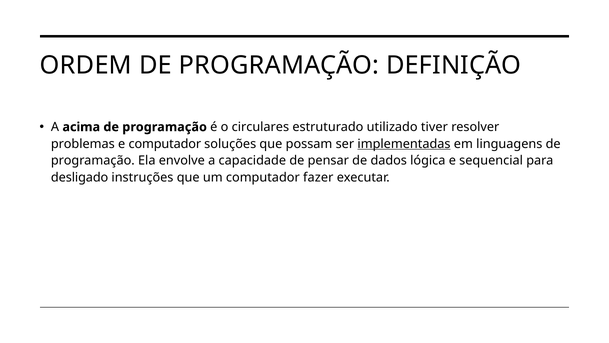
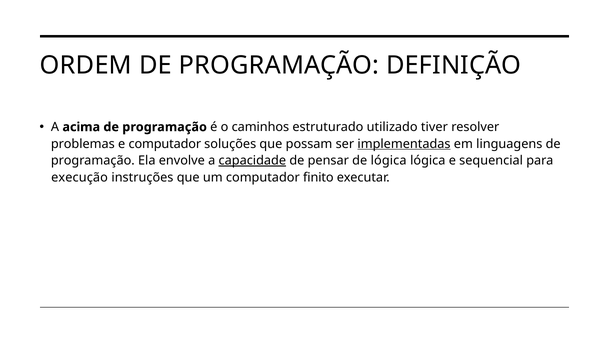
circulares: circulares -> caminhos
capacidade underline: none -> present
de dados: dados -> lógica
desligado: desligado -> execução
fazer: fazer -> finito
